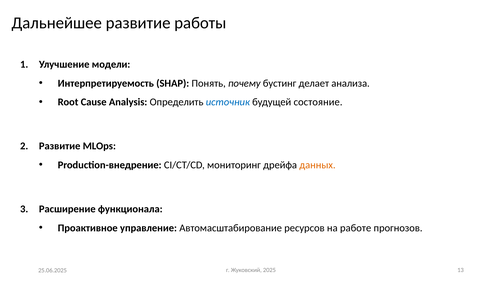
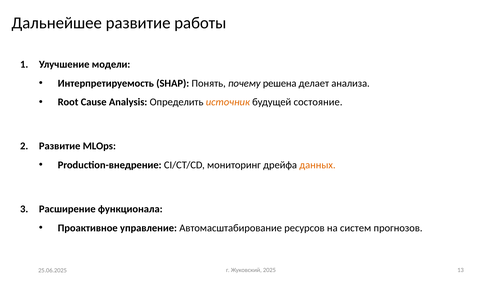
бустинг: бустинг -> решена
источник colour: blue -> orange
работе: работе -> систем
